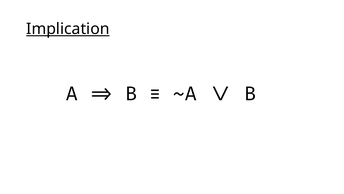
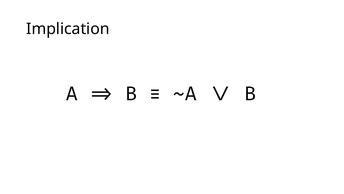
Implication underline: present -> none
